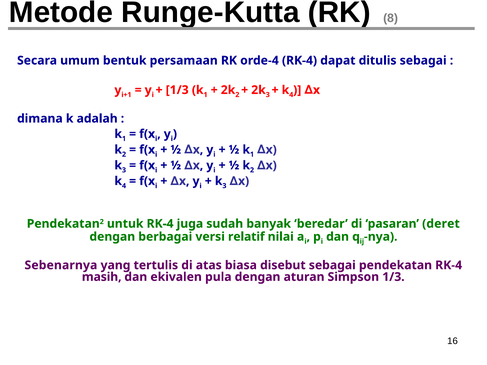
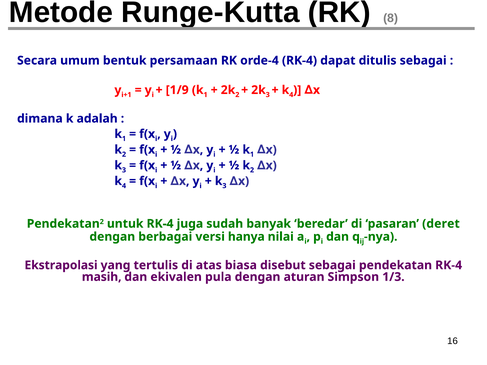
1/3 at (177, 90): 1/3 -> 1/9
relatif: relatif -> hanya
Sebenarnya: Sebenarnya -> Ekstrapolasi
